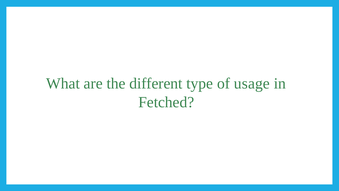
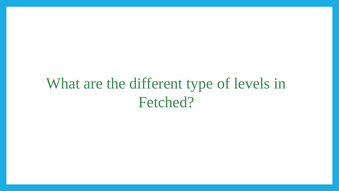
usage: usage -> levels
